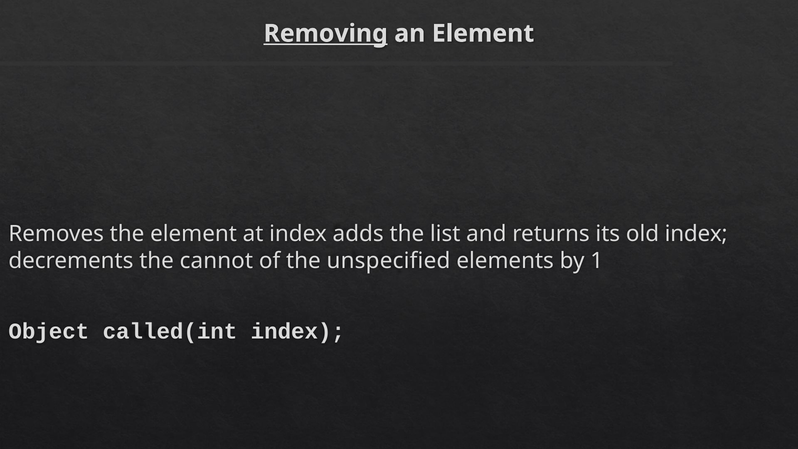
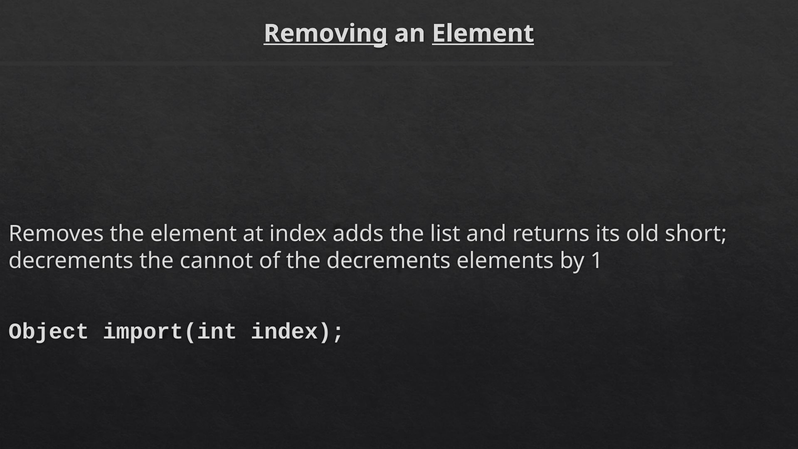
Element at (483, 33) underline: none -> present
old index: index -> short
the unspecified: unspecified -> decrements
called(int: called(int -> import(int
